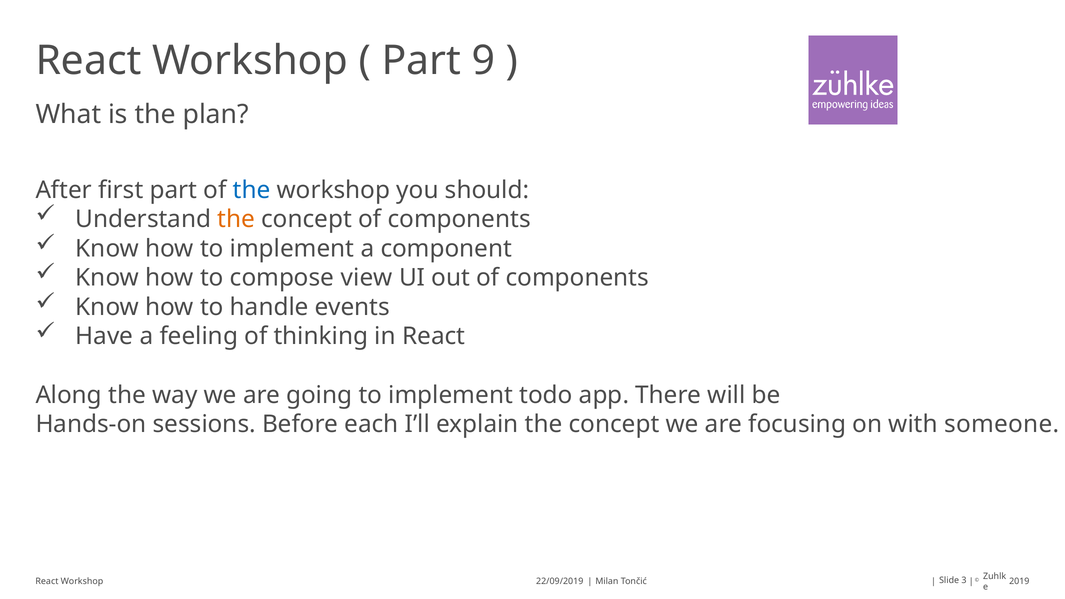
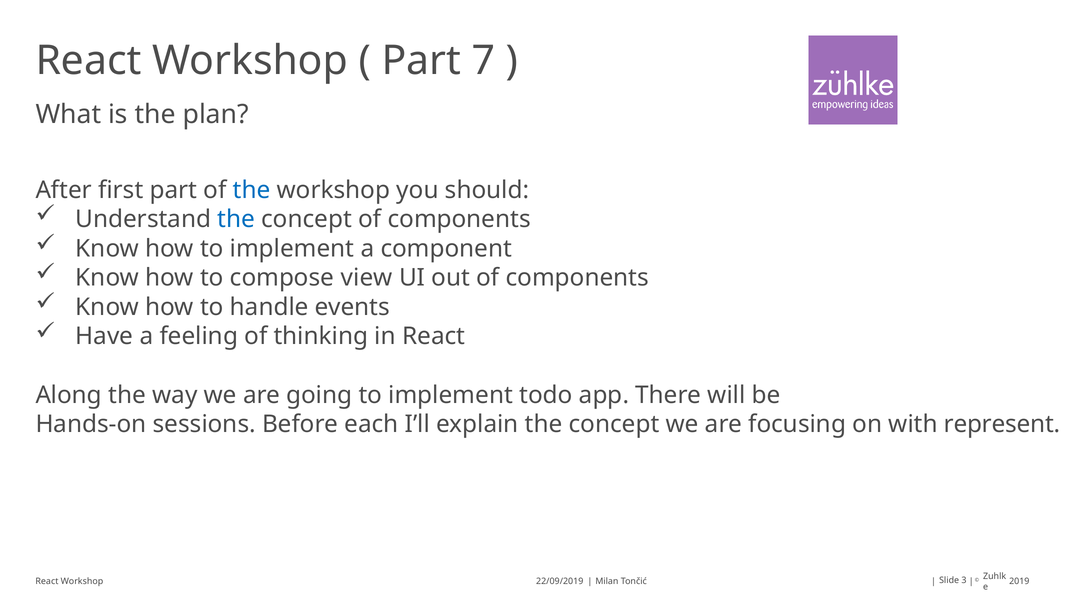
9: 9 -> 7
the at (236, 219) colour: orange -> blue
someone: someone -> represent
